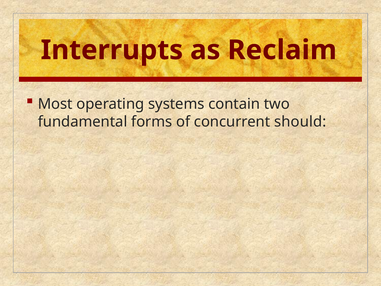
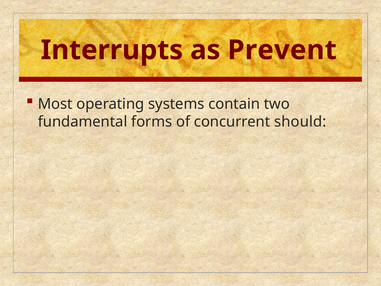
Reclaim: Reclaim -> Prevent
